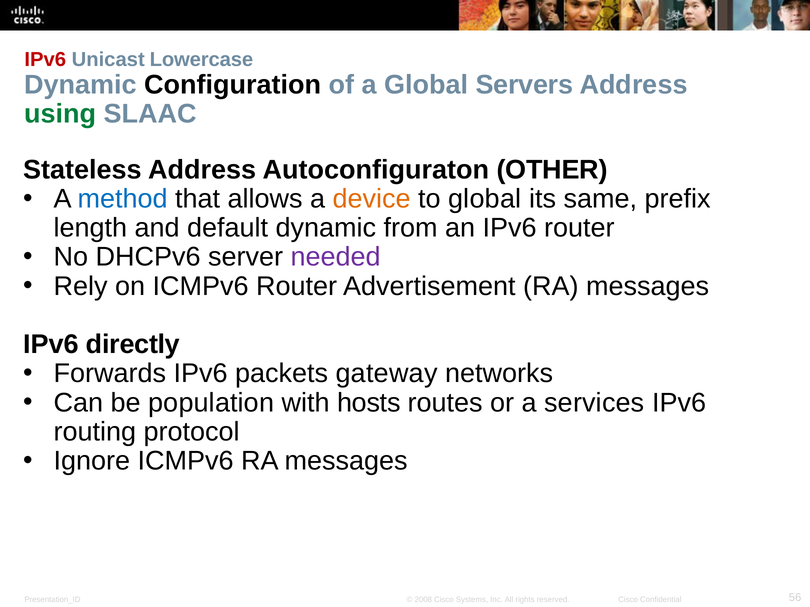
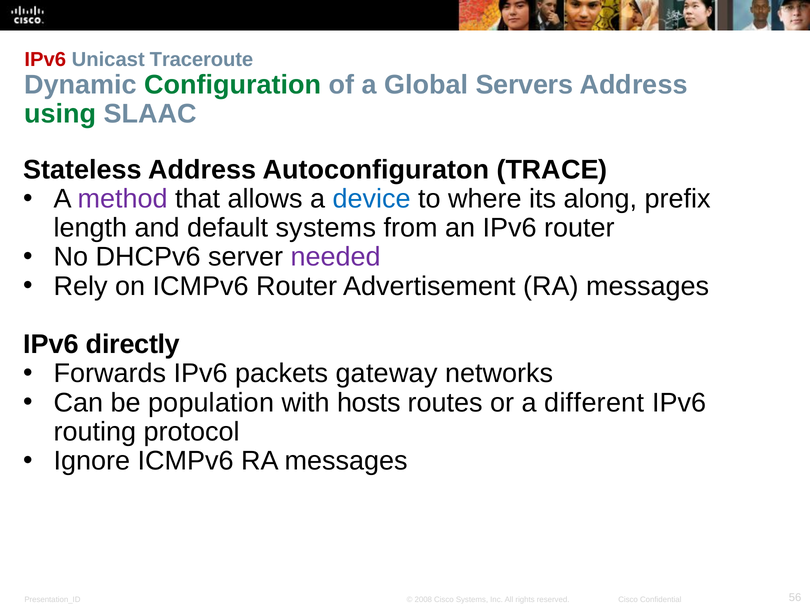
Lowercase: Lowercase -> Traceroute
Configuration colour: black -> green
OTHER: OTHER -> TRACE
method colour: blue -> purple
device colour: orange -> blue
to global: global -> where
same: same -> along
default dynamic: dynamic -> systems
services: services -> different
